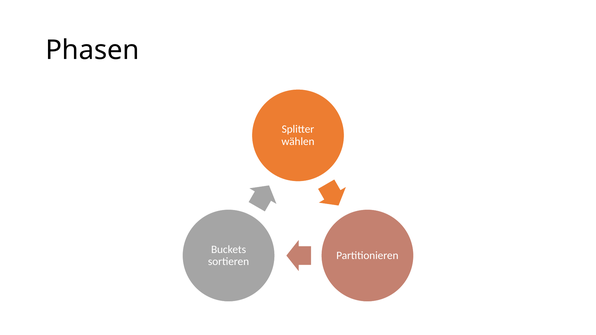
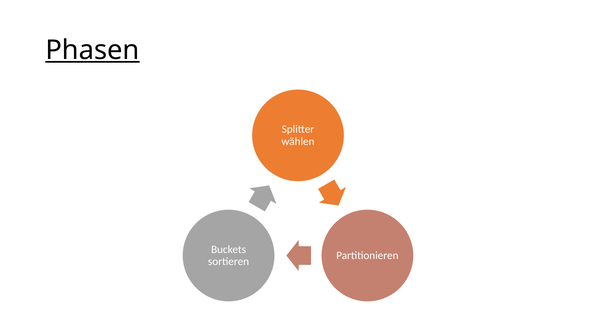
Phasen underline: none -> present
